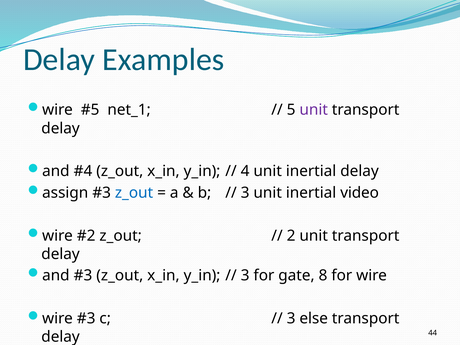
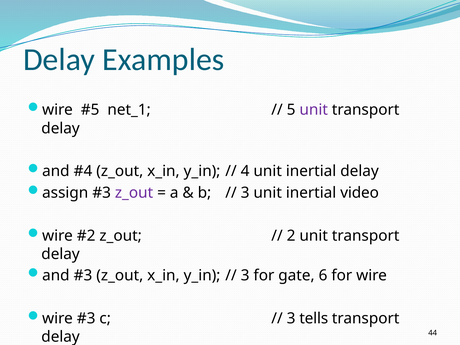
z_out at (134, 193) colour: blue -> purple
8: 8 -> 6
else: else -> tells
